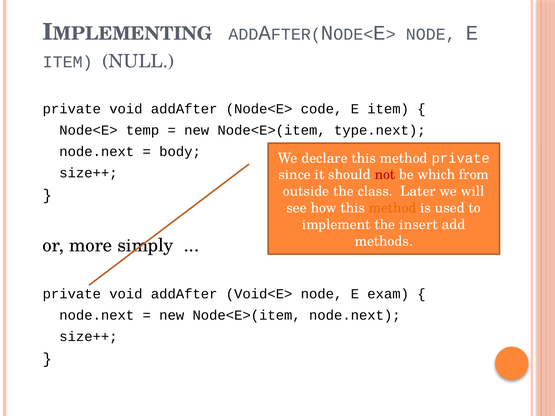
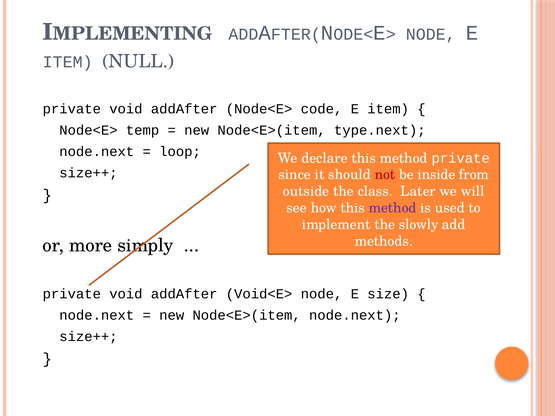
body: body -> loop
which: which -> inside
method at (393, 208) colour: orange -> purple
insert: insert -> slowly
exam: exam -> size
